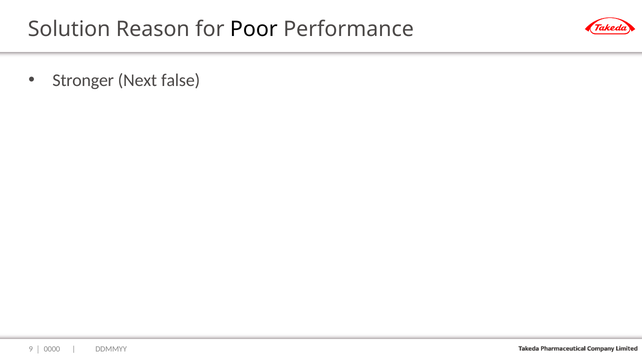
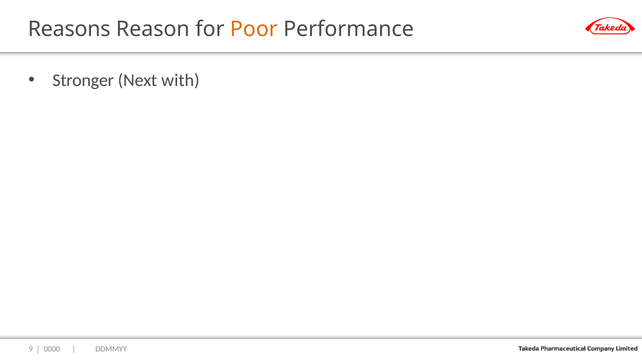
Solution: Solution -> Reasons
Poor colour: black -> orange
false: false -> with
